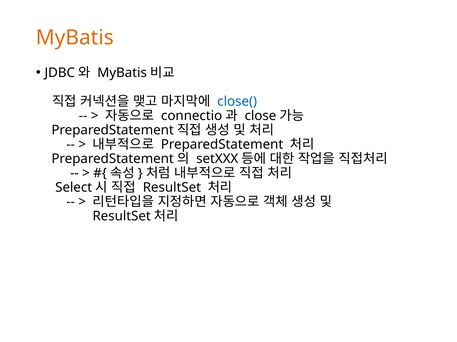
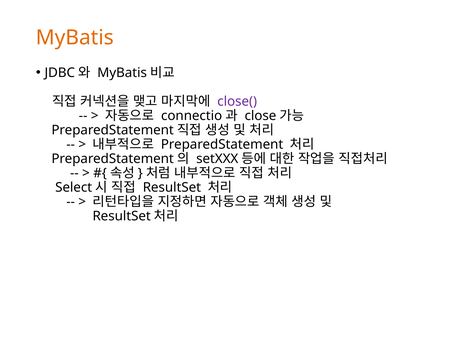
close( colour: blue -> purple
